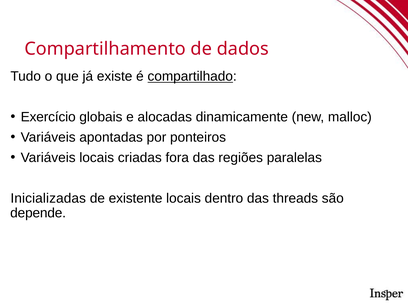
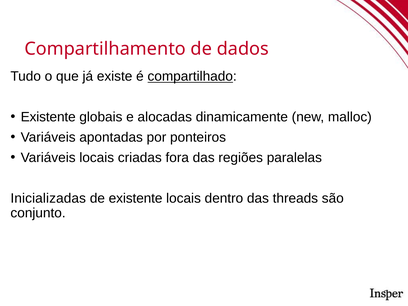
Exercício at (48, 117): Exercício -> Existente
depende: depende -> conjunto
